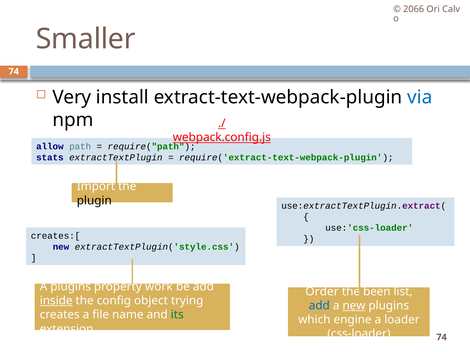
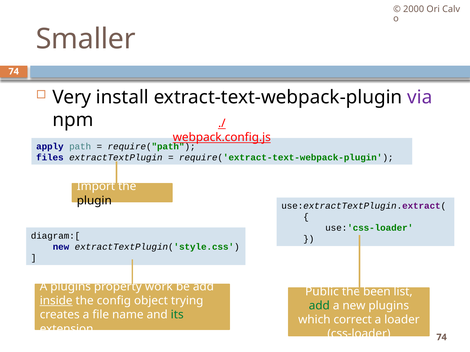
2066: 2066 -> 2000
via colour: blue -> purple
allow: allow -> apply
stats: stats -> files
creates:[: creates:[ -> diagram:[
Order: Order -> Public
add at (319, 306) colour: blue -> green
new at (354, 306) underline: present -> none
engine: engine -> correct
